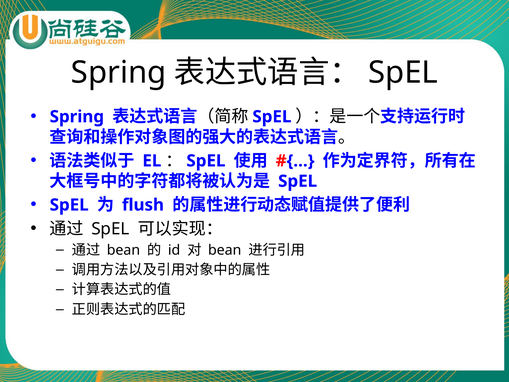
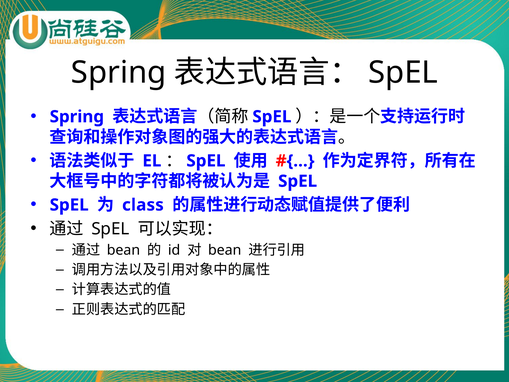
flush: flush -> class
